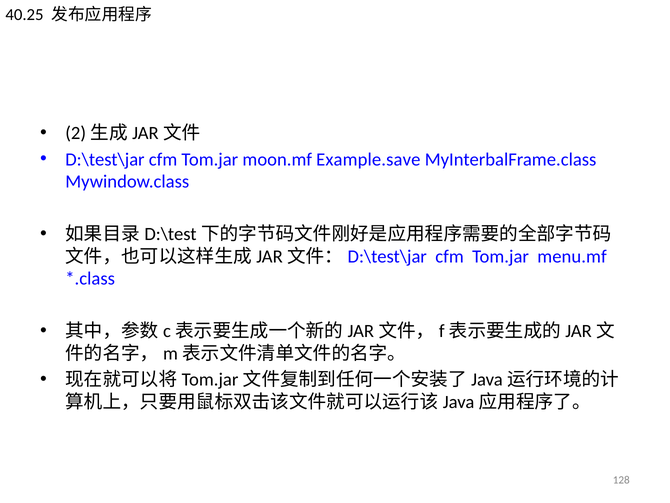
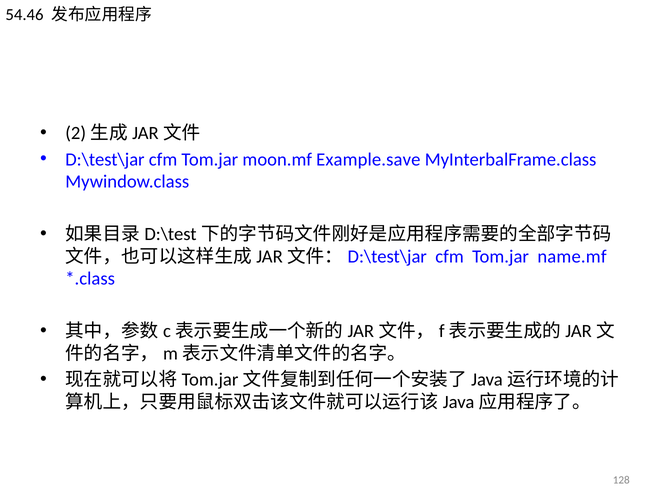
40.25: 40.25 -> 54.46
menu.mf: menu.mf -> name.mf
